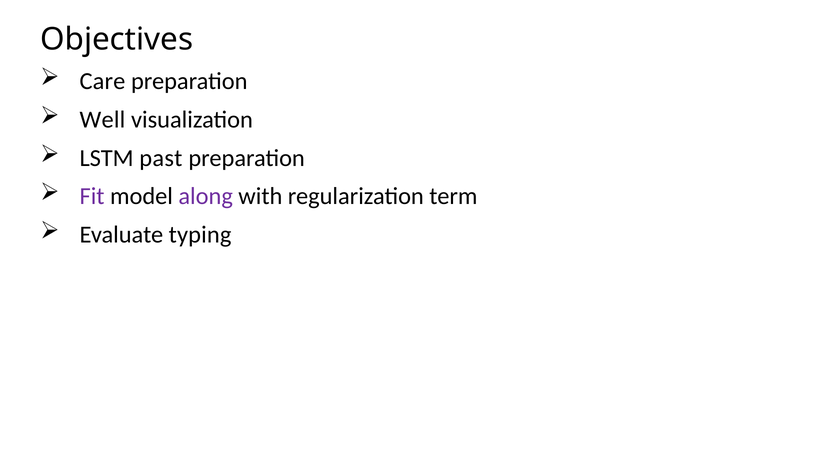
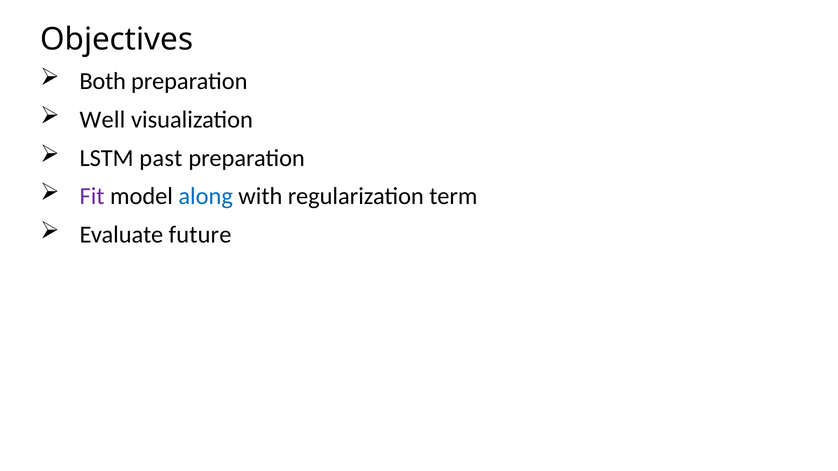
Care: Care -> Both
along colour: purple -> blue
typing: typing -> future
